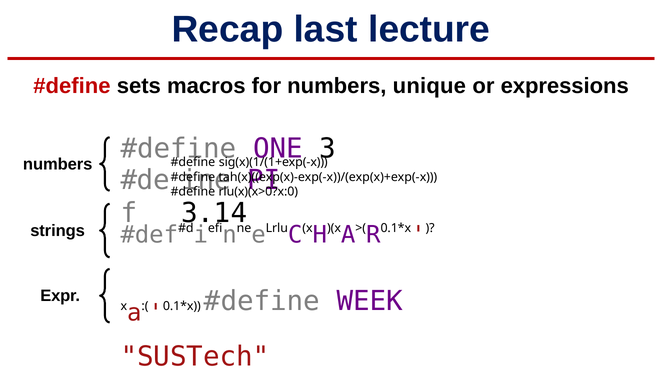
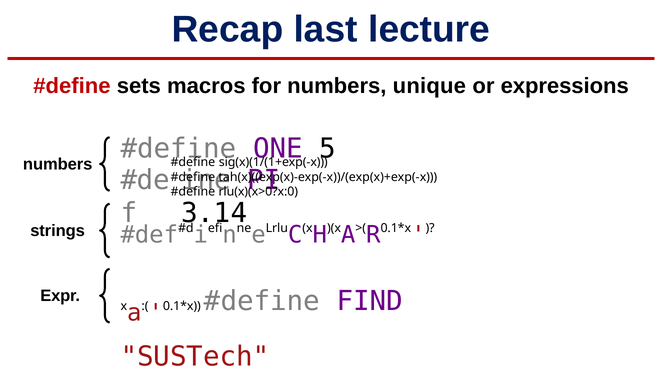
3: 3 -> 5
WEEK: WEEK -> FIND
